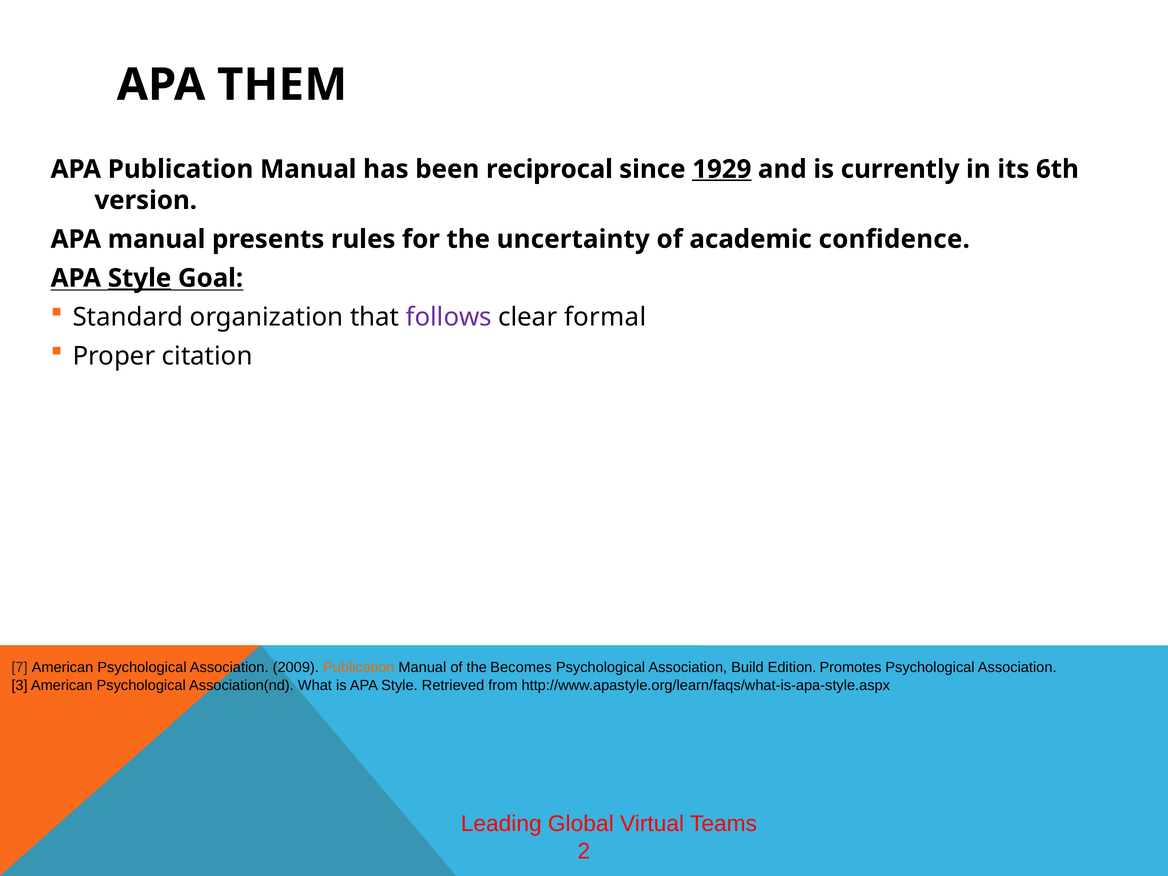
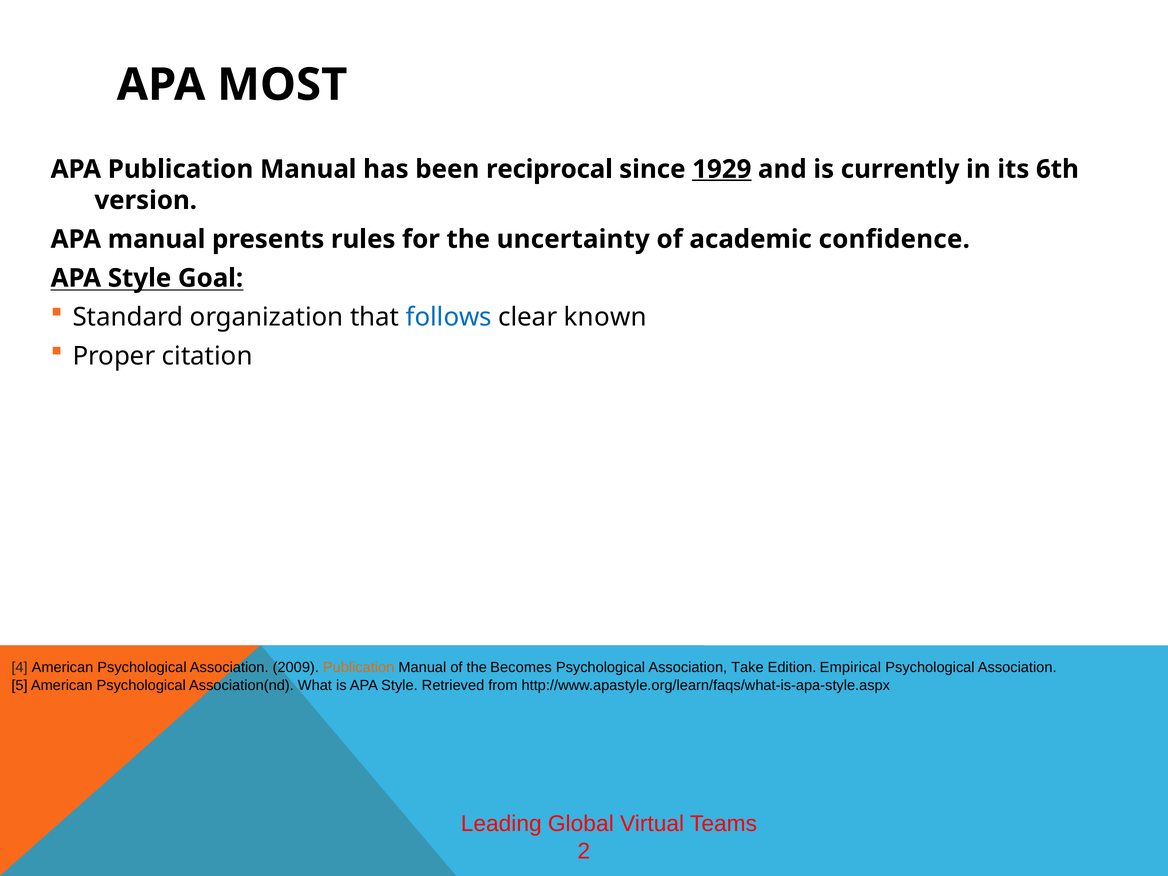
THEM: THEM -> MOST
Style at (140, 278) underline: present -> none
follows colour: purple -> blue
formal: formal -> known
7: 7 -> 4
Build: Build -> Take
Promotes: Promotes -> Empirical
3: 3 -> 5
